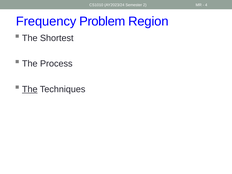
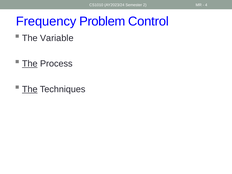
Region: Region -> Control
Shortest: Shortest -> Variable
The at (30, 64) underline: none -> present
